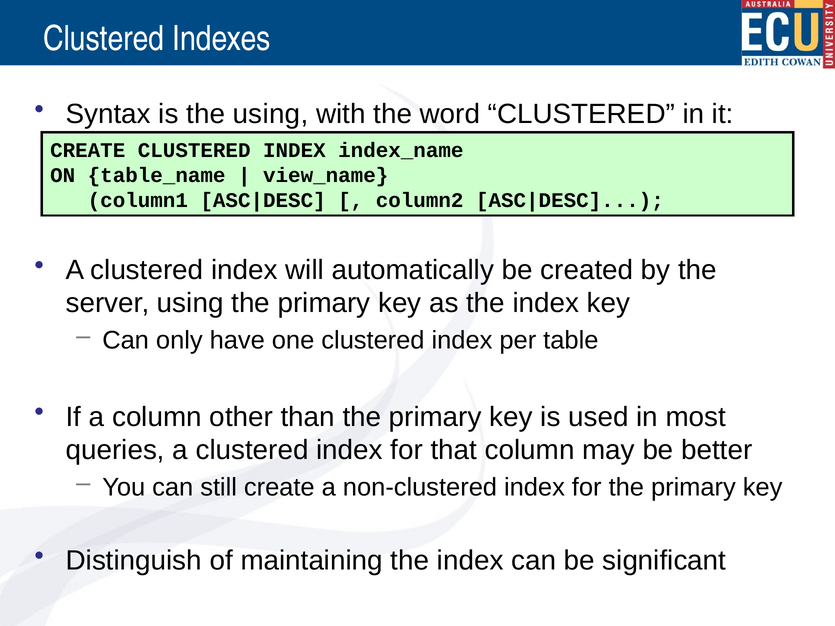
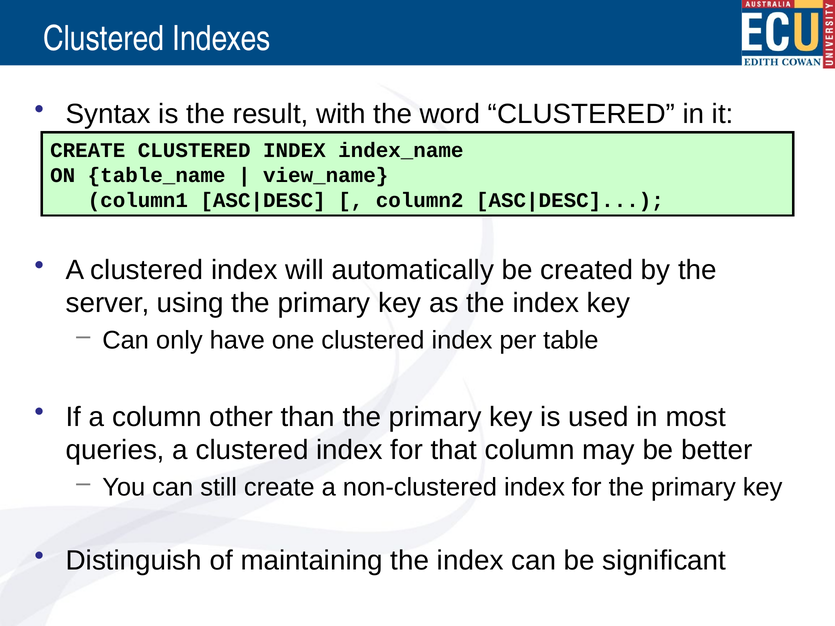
the using: using -> result
